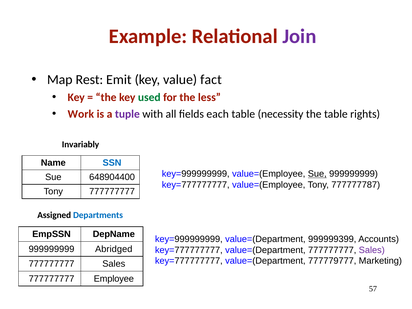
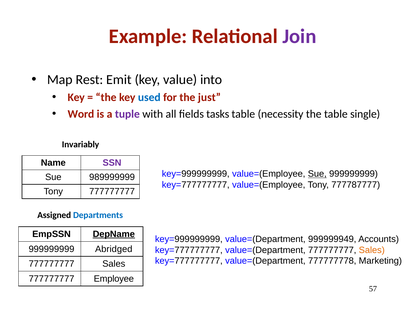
fact: fact -> into
used colour: green -> blue
less: less -> just
Work: Work -> Word
each: each -> tasks
rights: rights -> single
SSN colour: blue -> purple
648904400: 648904400 -> 989999999
777777787: 777777787 -> 777787777
DepName underline: none -> present
999999399: 999999399 -> 999999949
Sales at (372, 250) colour: purple -> orange
777779777: 777779777 -> 777777778
